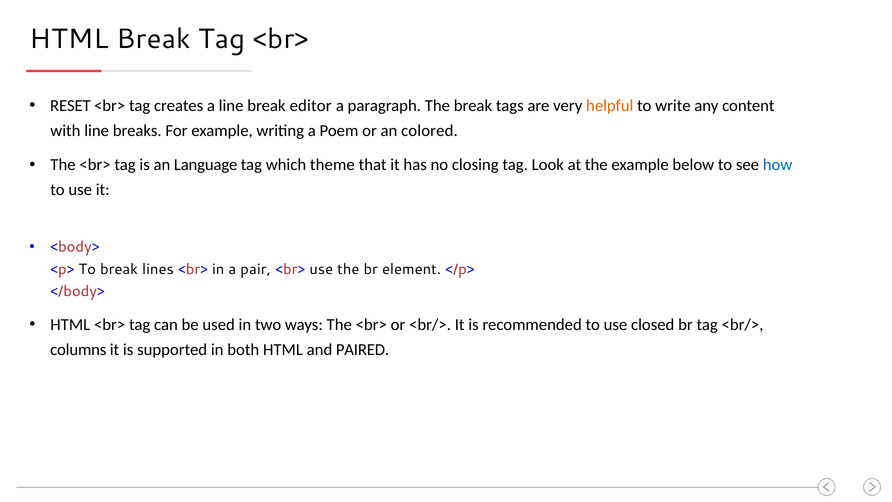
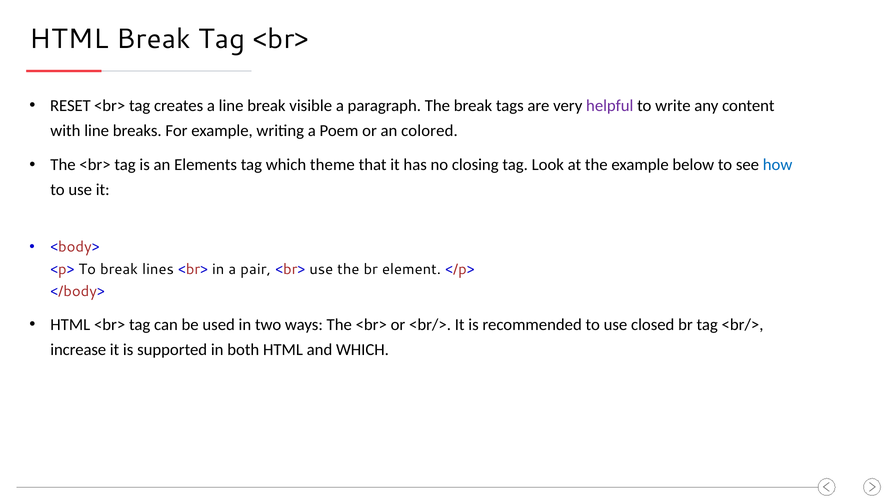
editor: editor -> visible
helpful colour: orange -> purple
Language: Language -> Elements
columns: columns -> increase
and PAIRED: PAIRED -> WHICH
